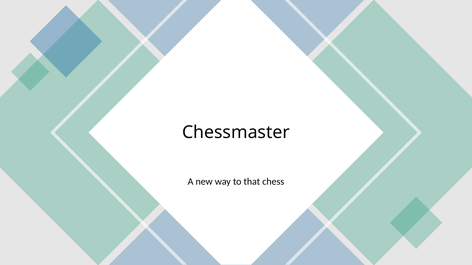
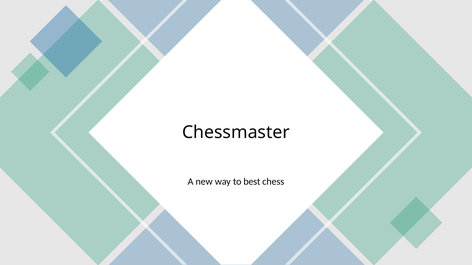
that: that -> best
